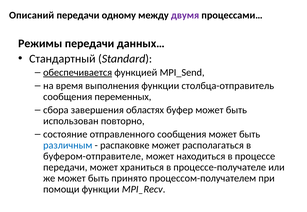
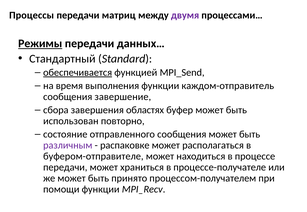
Описаний: Описаний -> Процессы
одному: одному -> матриц
Режимы underline: none -> present
столбца-отправитель: столбца-отправитель -> каждом-отправитель
переменных: переменных -> завершение
различным colour: blue -> purple
